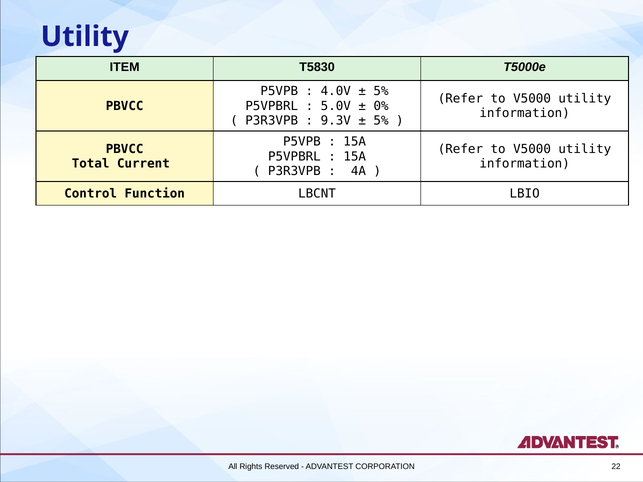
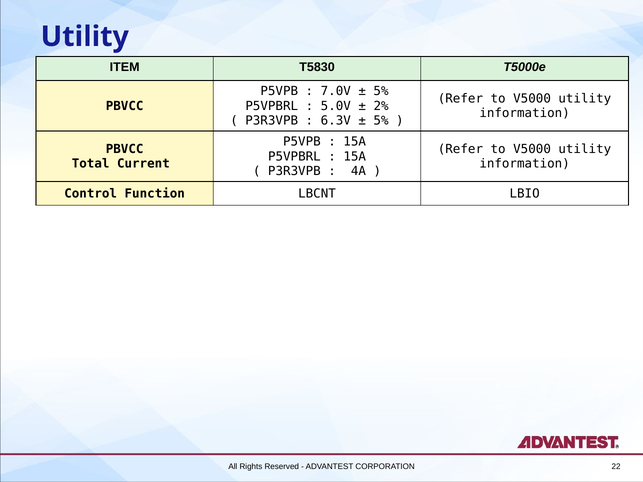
4.0V: 4.0V -> 7.0V
0%: 0% -> 2%
9.3V: 9.3V -> 6.3V
